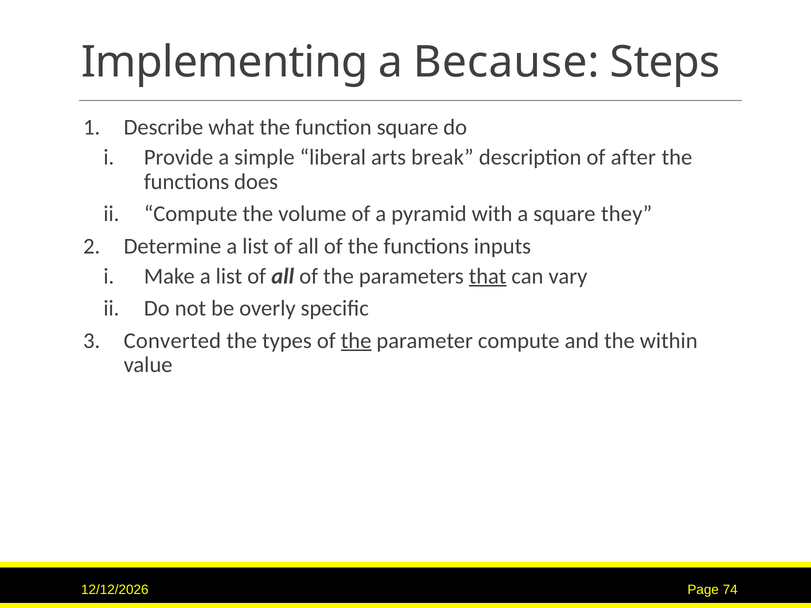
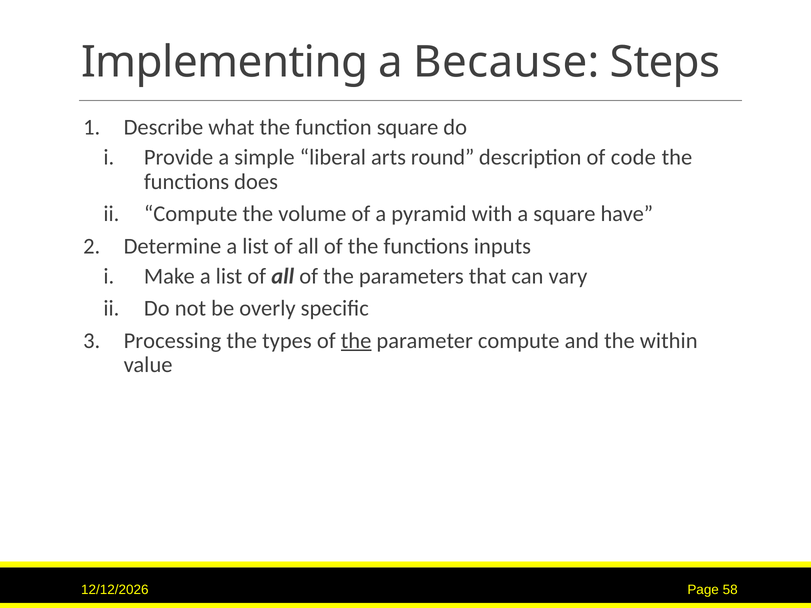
break: break -> round
after: after -> code
they: they -> have
that underline: present -> none
Converted: Converted -> Processing
74: 74 -> 58
